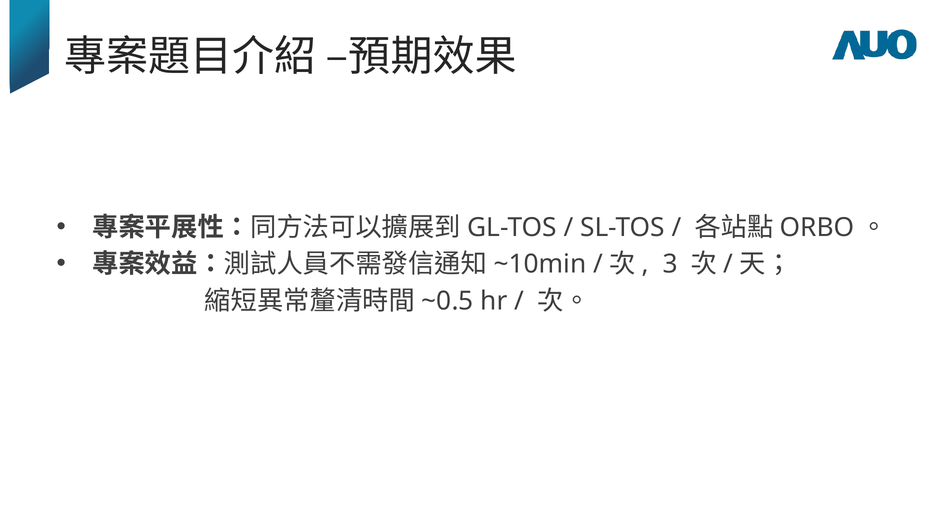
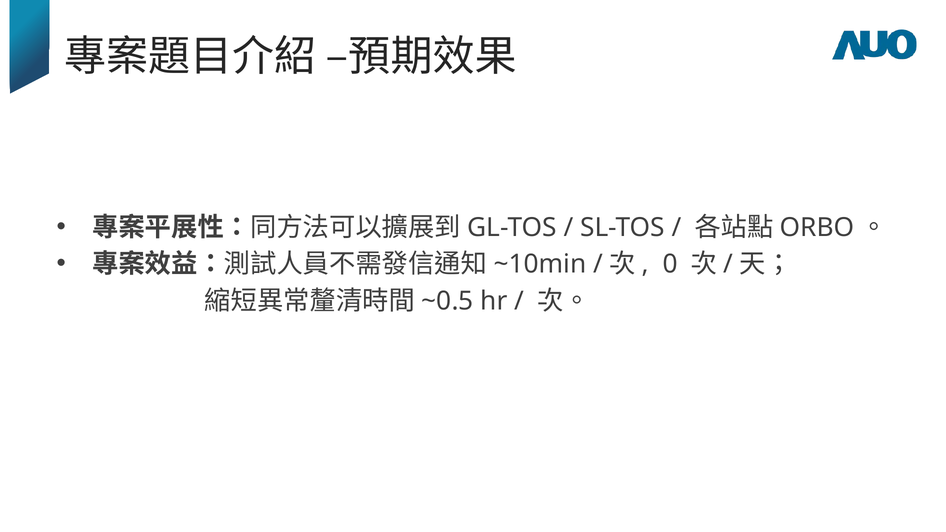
3: 3 -> 0
